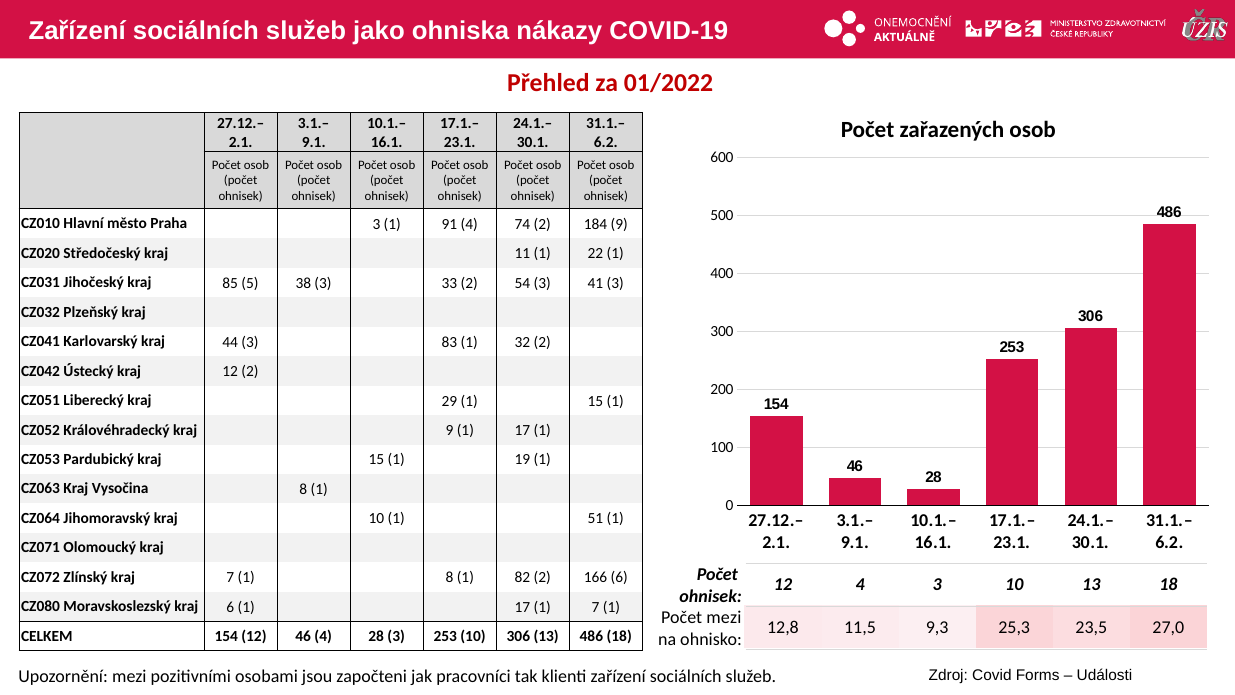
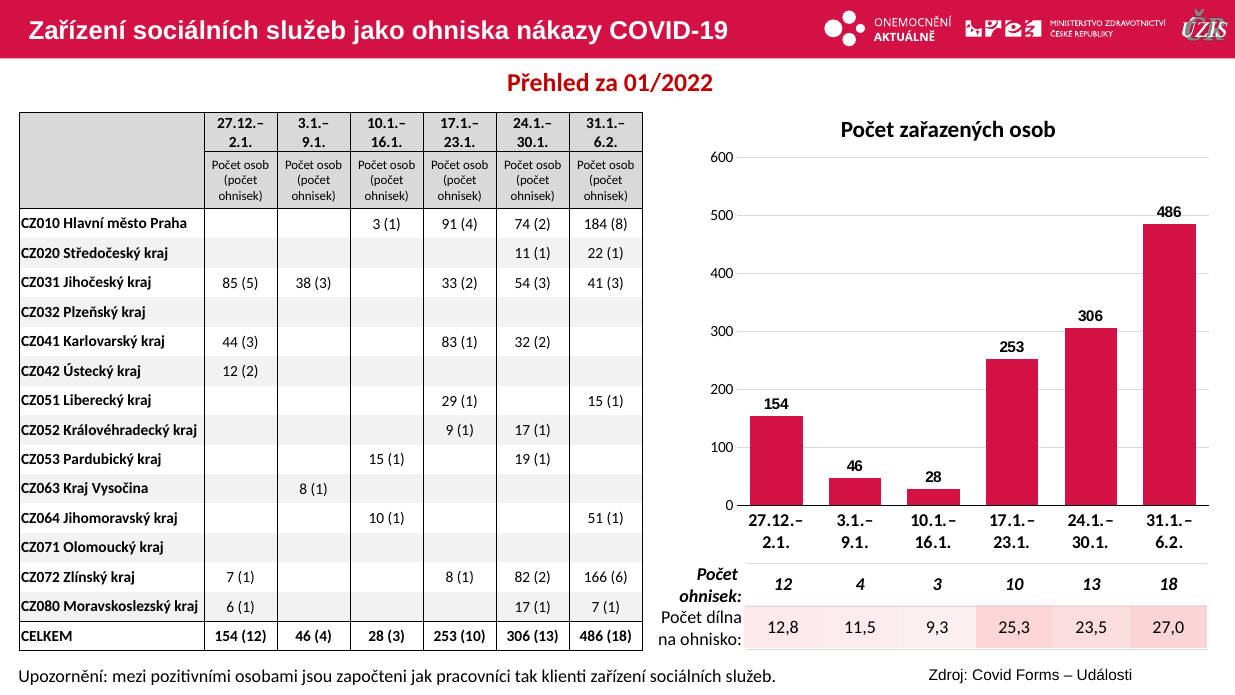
184 9: 9 -> 8
Počet mezi: mezi -> dílna
